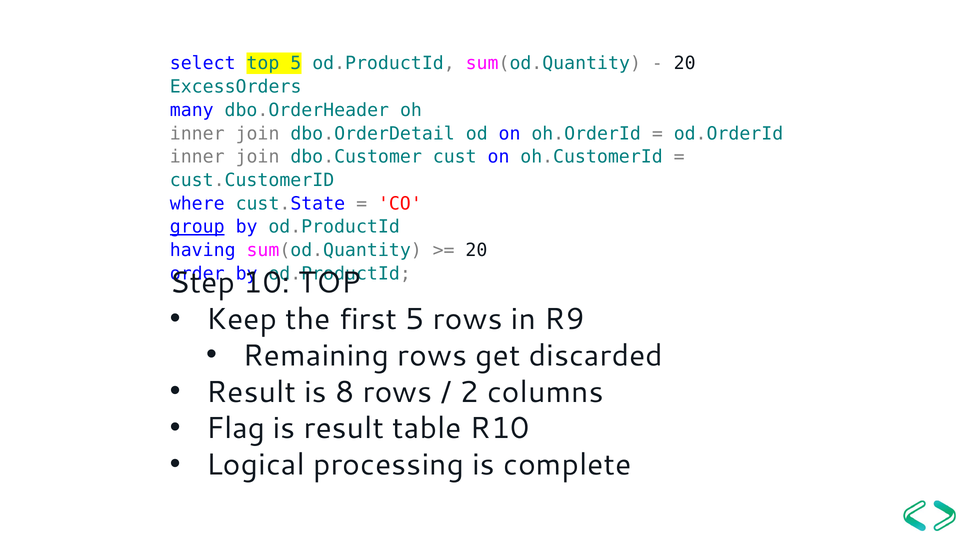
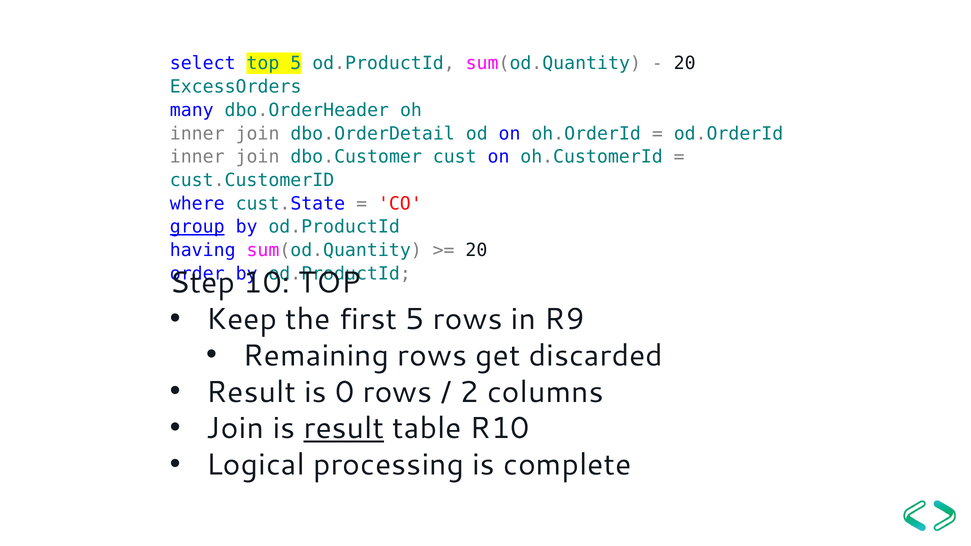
8: 8 -> 0
Flag at (236, 429): Flag -> Join
result at (344, 429) underline: none -> present
